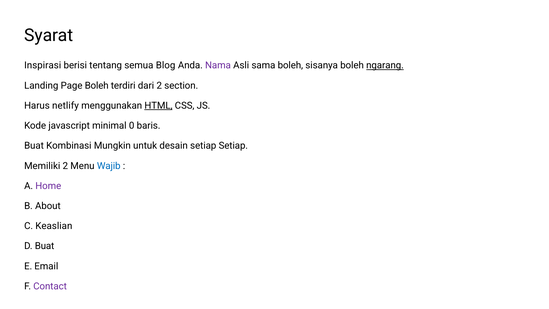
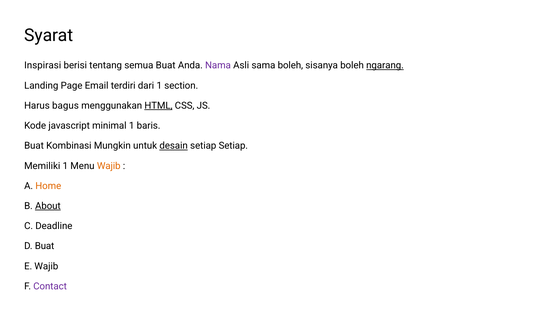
semua Blog: Blog -> Buat
Page Boleh: Boleh -> Email
dari 2: 2 -> 1
netlify: netlify -> bagus
minimal 0: 0 -> 1
desain underline: none -> present
Memiliki 2: 2 -> 1
Wajib at (109, 166) colour: blue -> orange
Home colour: purple -> orange
About underline: none -> present
Keaslian: Keaslian -> Deadline
E Email: Email -> Wajib
